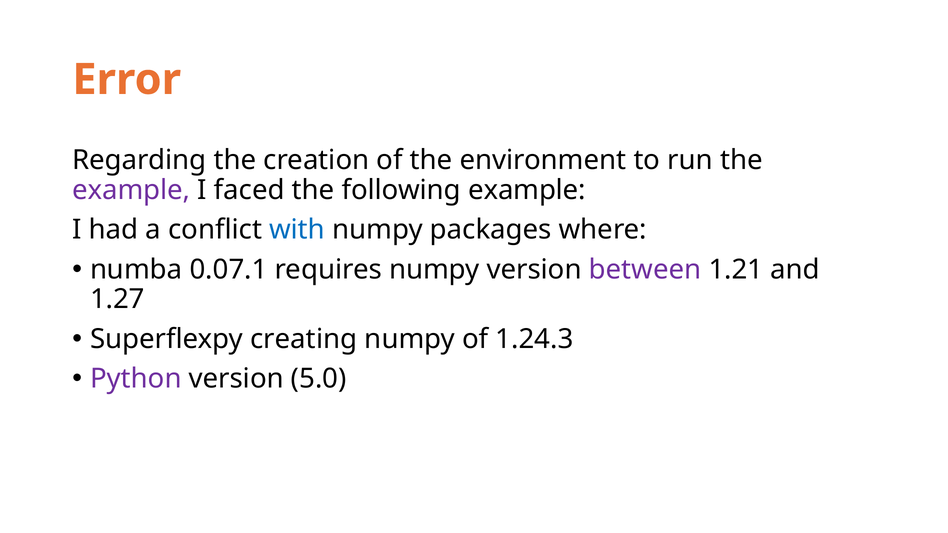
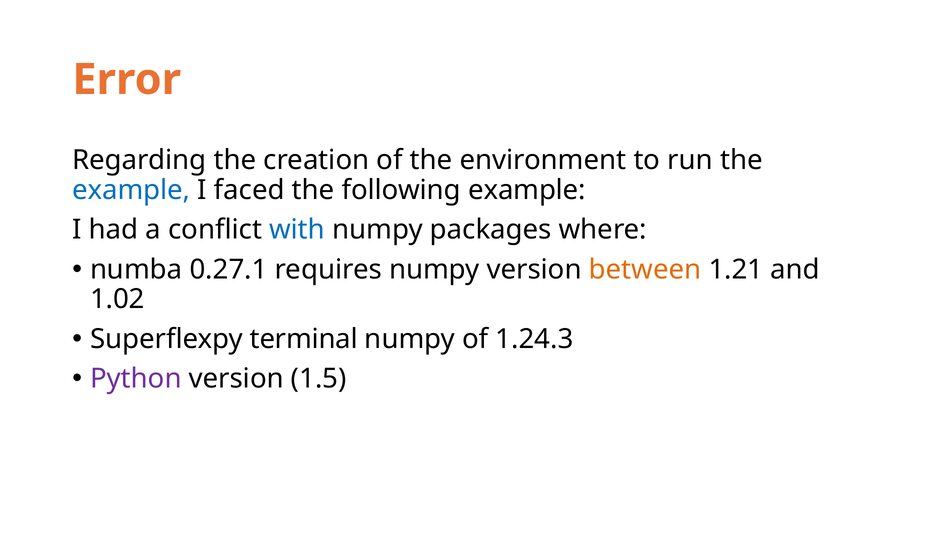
example at (131, 190) colour: purple -> blue
0.07.1: 0.07.1 -> 0.27.1
between colour: purple -> orange
1.27: 1.27 -> 1.02
creating: creating -> terminal
5.0: 5.0 -> 1.5
